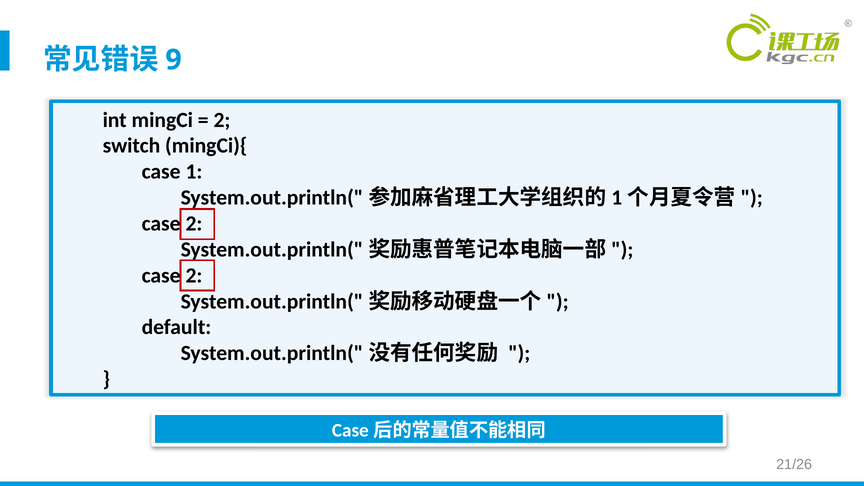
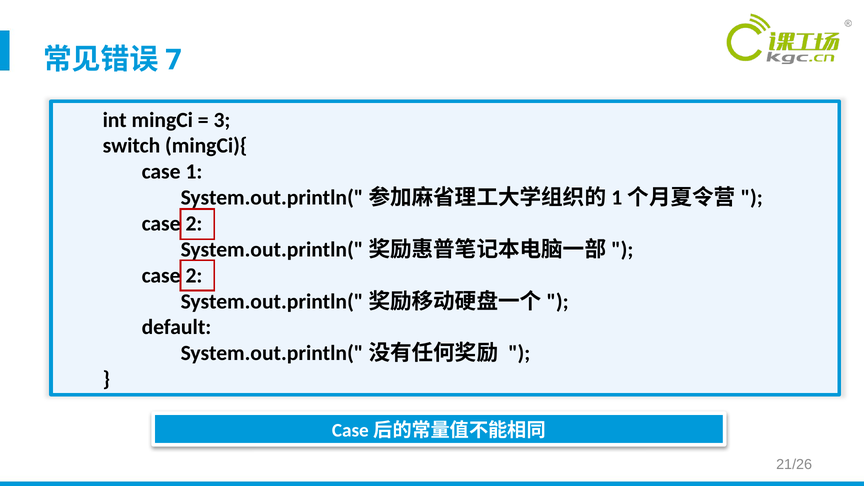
9: 9 -> 7
2 at (222, 120): 2 -> 3
